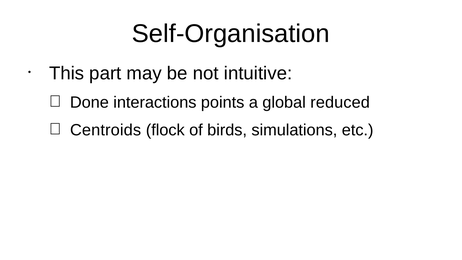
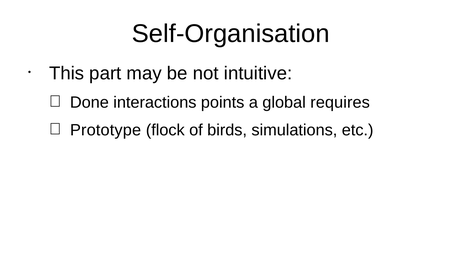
reduced: reduced -> requires
Centroids: Centroids -> Prototype
